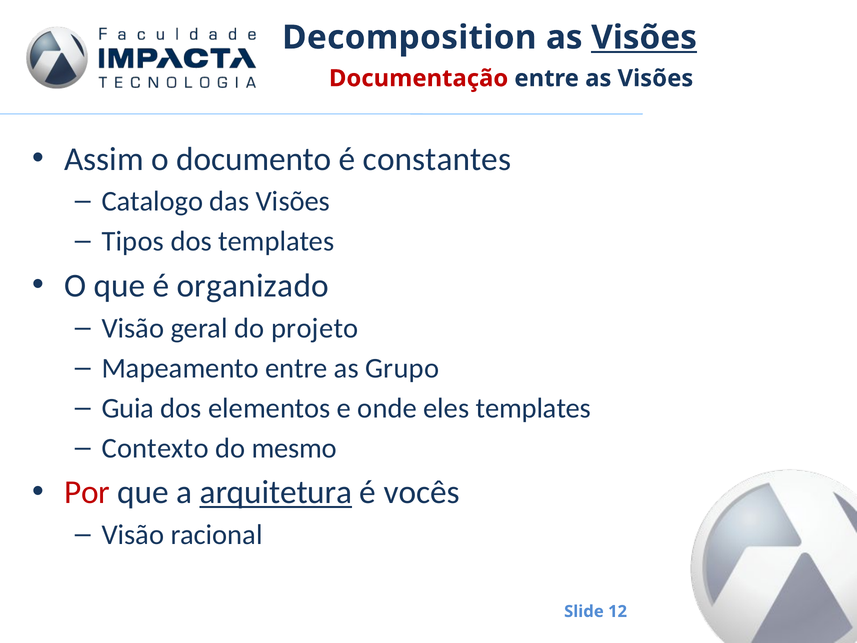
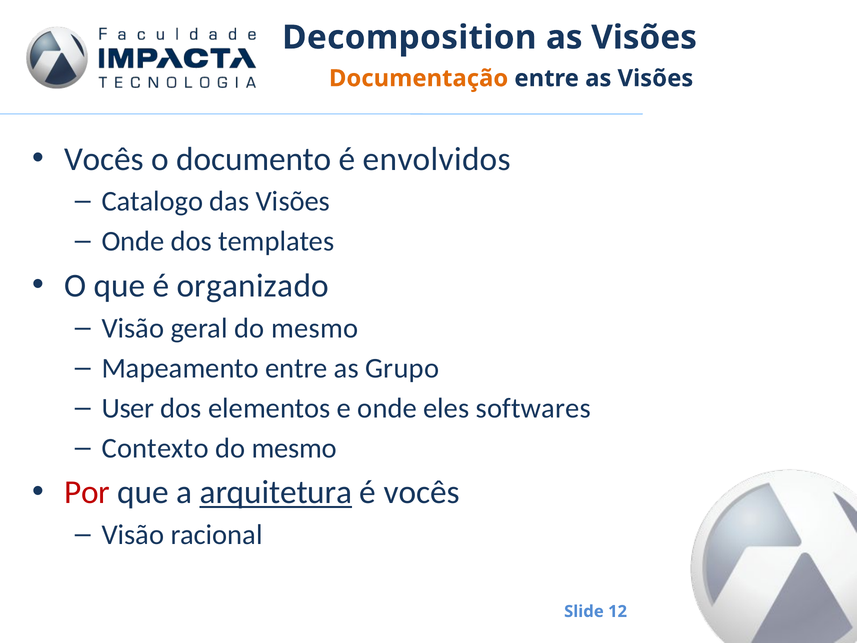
Visões at (644, 37) underline: present -> none
Documentação colour: red -> orange
Assim at (104, 159): Assim -> Vocês
constantes: constantes -> envolvidos
Tipos at (133, 241): Tipos -> Onde
geral do projeto: projeto -> mesmo
Guia: Guia -> User
eles templates: templates -> softwares
